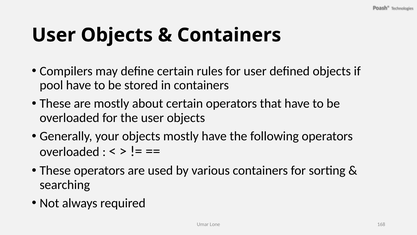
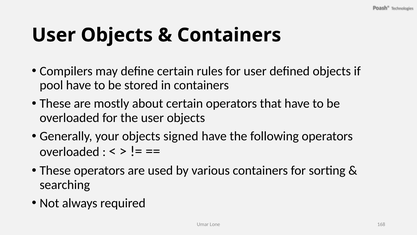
objects mostly: mostly -> signed
